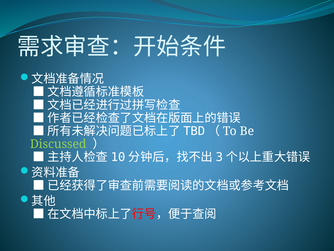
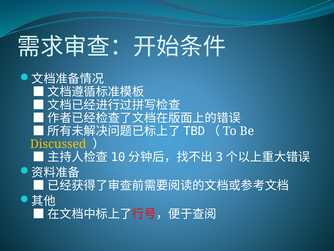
Discussed colour: light green -> yellow
